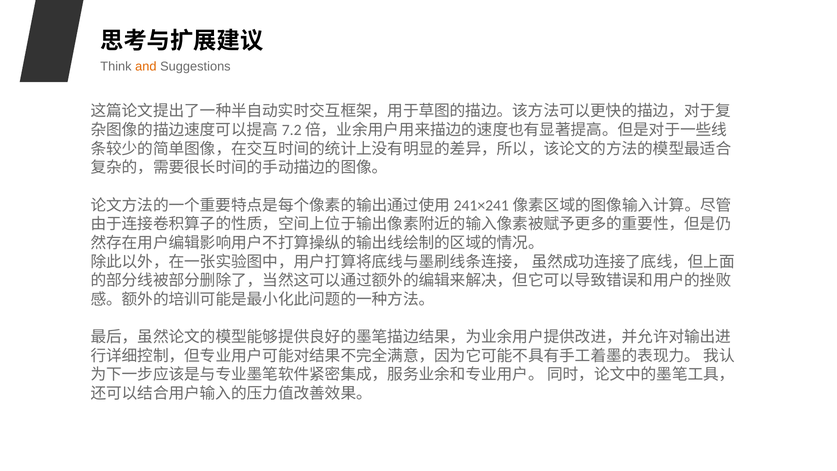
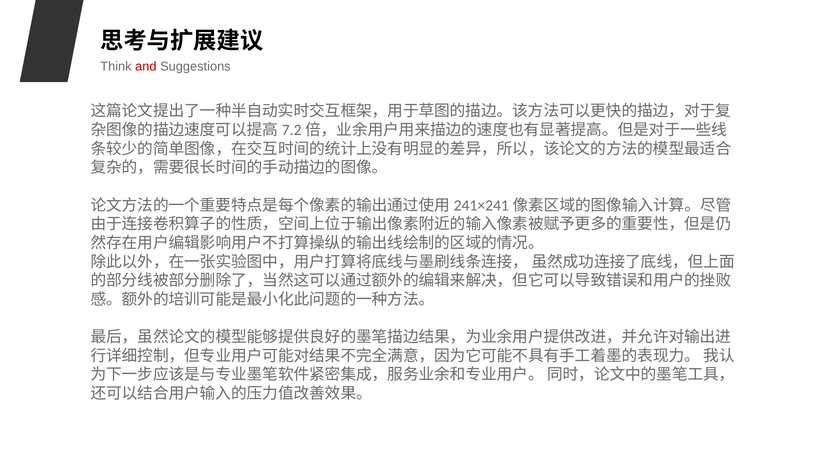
and colour: orange -> red
